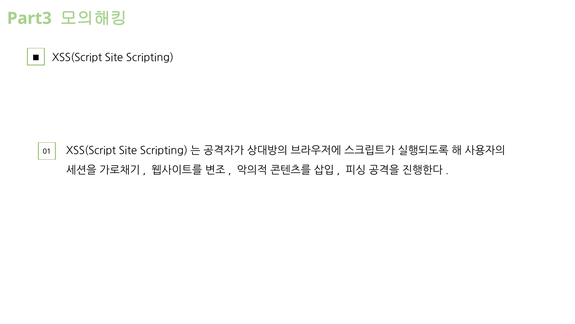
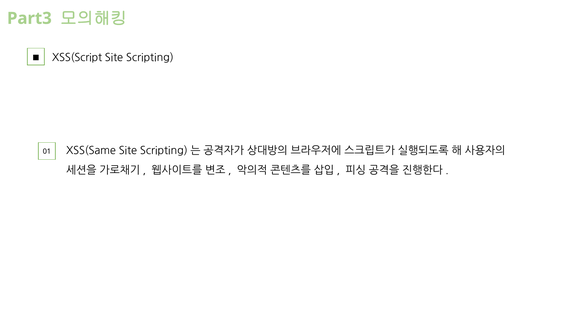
XSS(Script at (91, 150): XSS(Script -> XSS(Same
